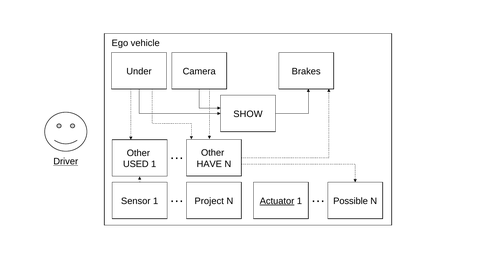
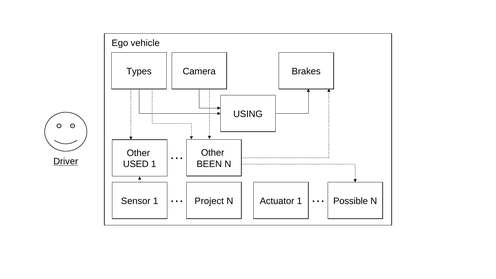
Under: Under -> Types
SHOW: SHOW -> USING
HAVE: HAVE -> BEEN
Actuator underline: present -> none
